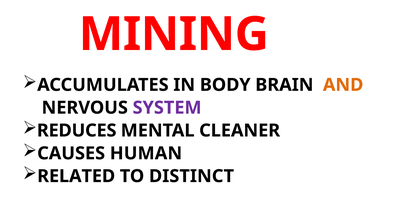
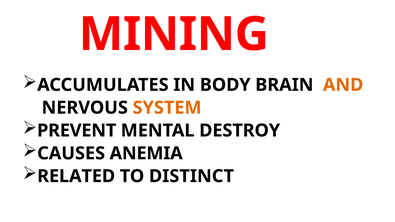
SYSTEM colour: purple -> orange
REDUCES: REDUCES -> PREVENT
CLEANER: CLEANER -> DESTROY
HUMAN: HUMAN -> ANEMIA
